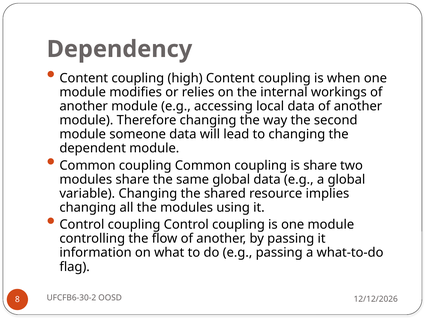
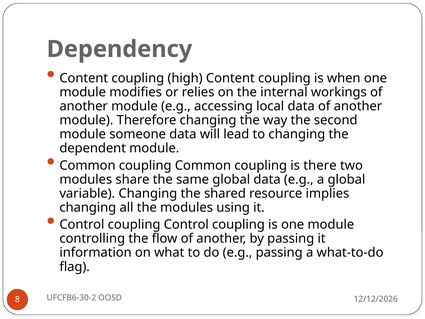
is share: share -> there
